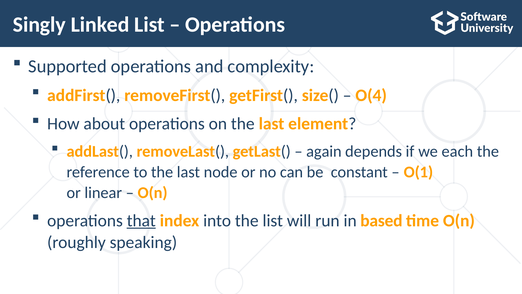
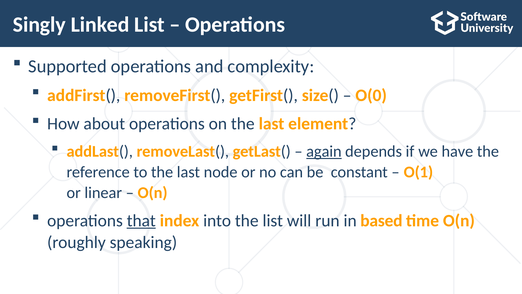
O(4: O(4 -> O(0
again underline: none -> present
each: each -> have
